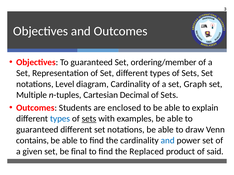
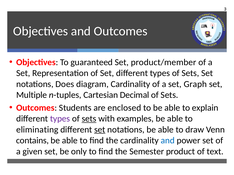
ordering/member: ordering/member -> product/member
Level: Level -> Does
types at (60, 119) colour: blue -> purple
guaranteed at (37, 130): guaranteed -> eliminating
set at (100, 130) underline: none -> present
final: final -> only
Replaced: Replaced -> Semester
said: said -> text
